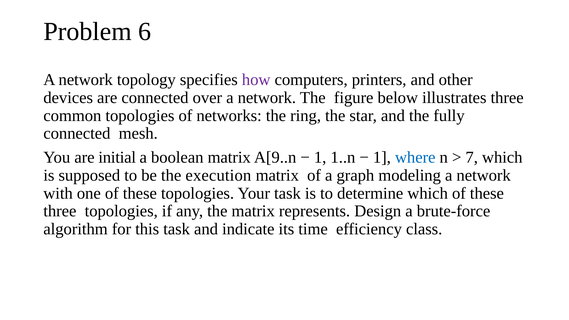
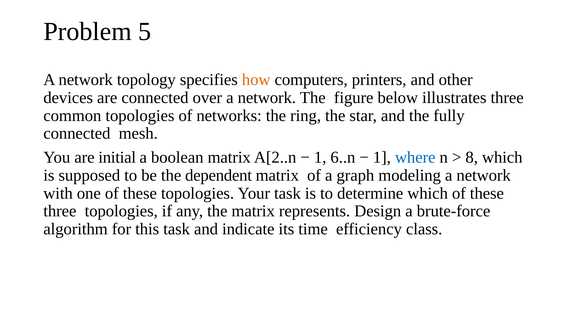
6: 6 -> 5
how colour: purple -> orange
A[9..n: A[9..n -> A[2..n
1..n: 1..n -> 6..n
7: 7 -> 8
execution: execution -> dependent
